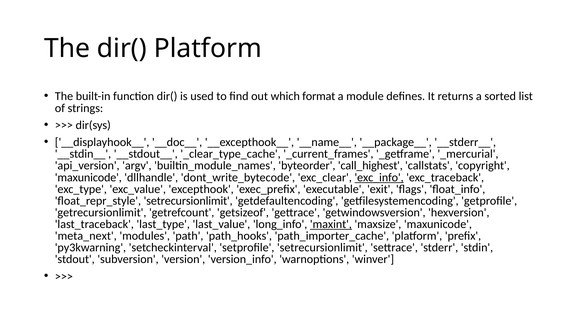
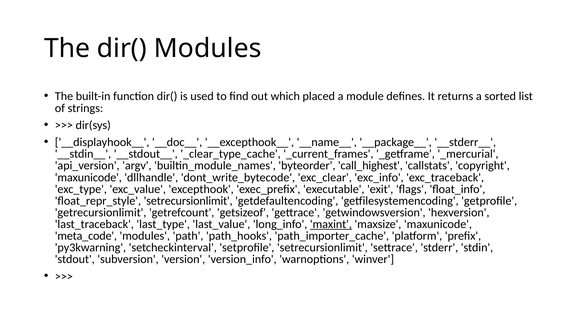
dir( Platform: Platform -> Modules
format: format -> placed
exc_info underline: present -> none
meta_next: meta_next -> meta_code
